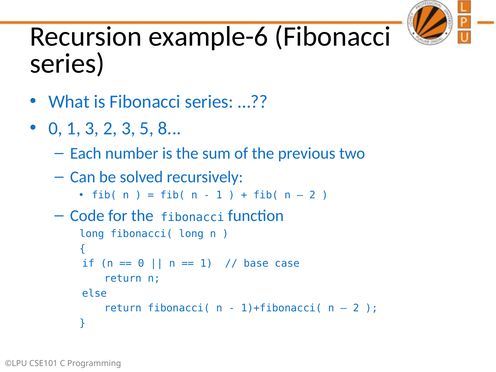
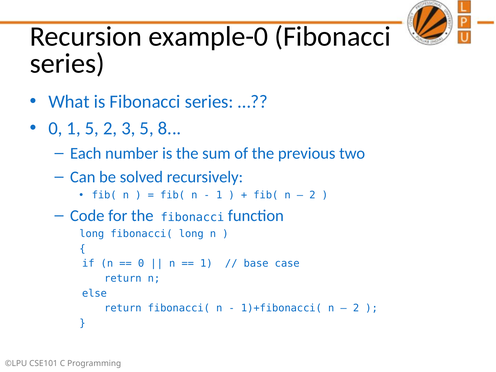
example-6: example-6 -> example-0
1 3: 3 -> 5
